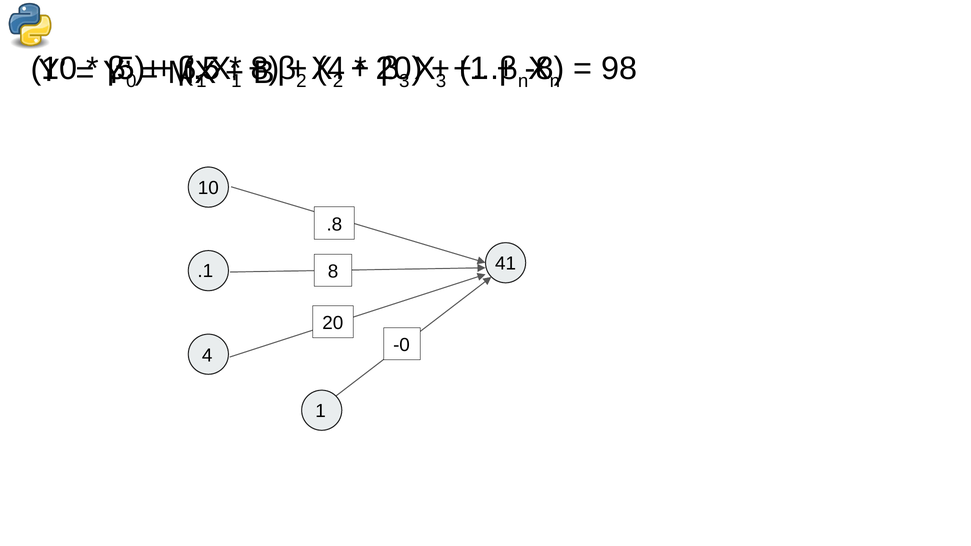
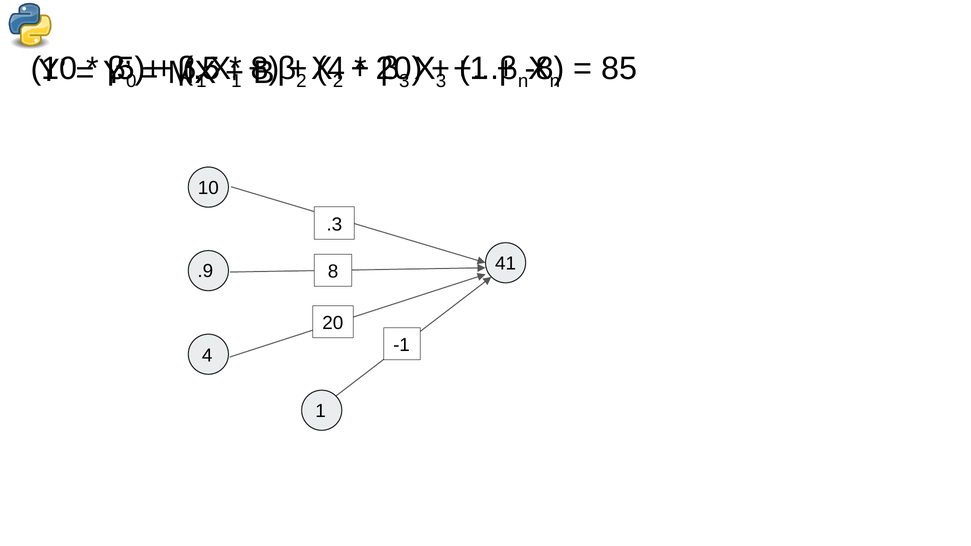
98: 98 -> 85
.8: .8 -> .3
.1: .1 -> .9
-0: -0 -> -1
